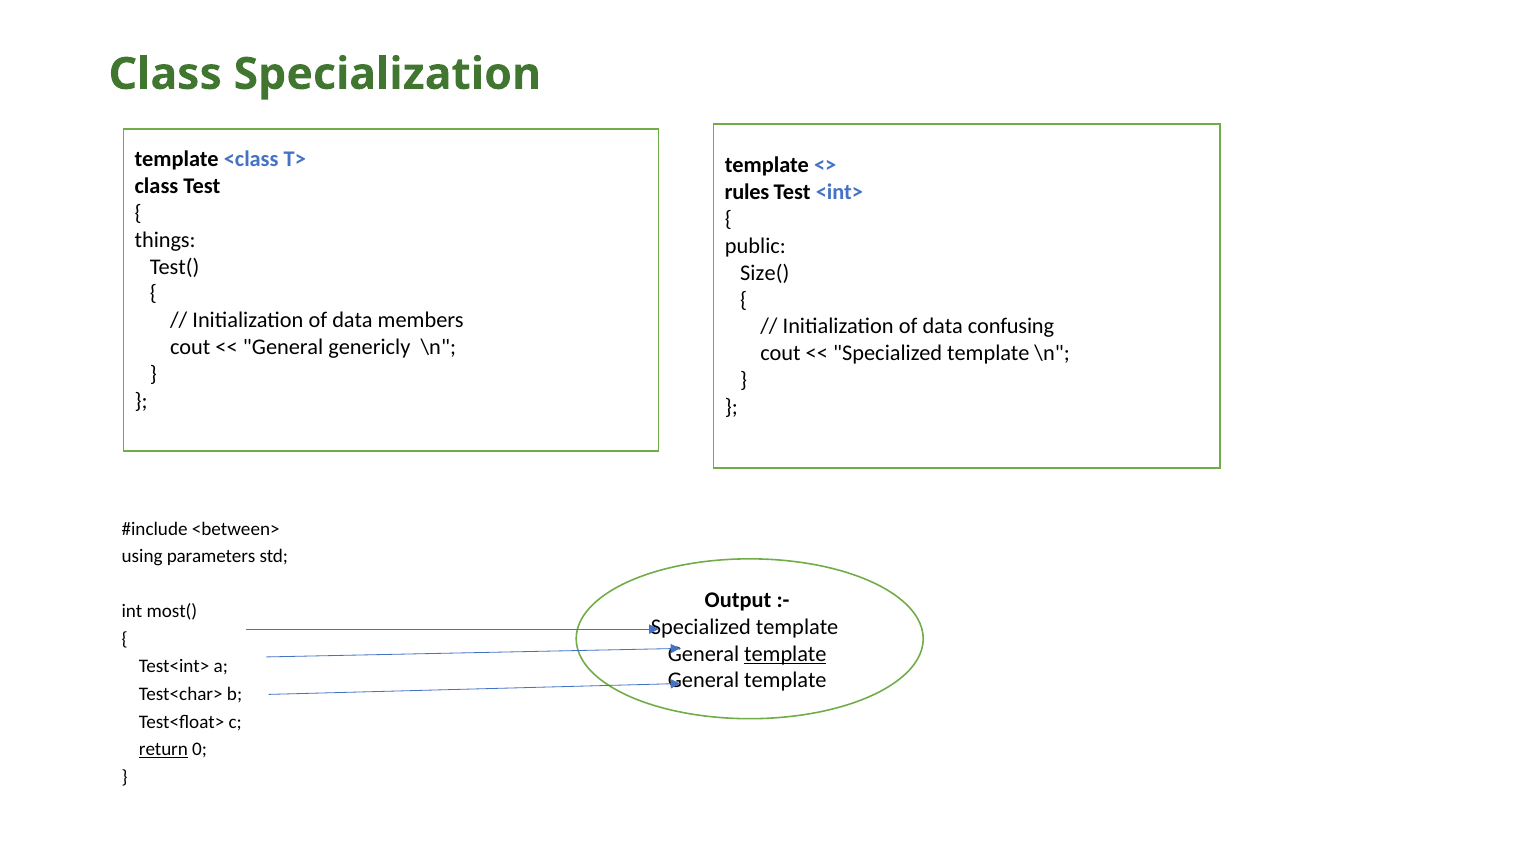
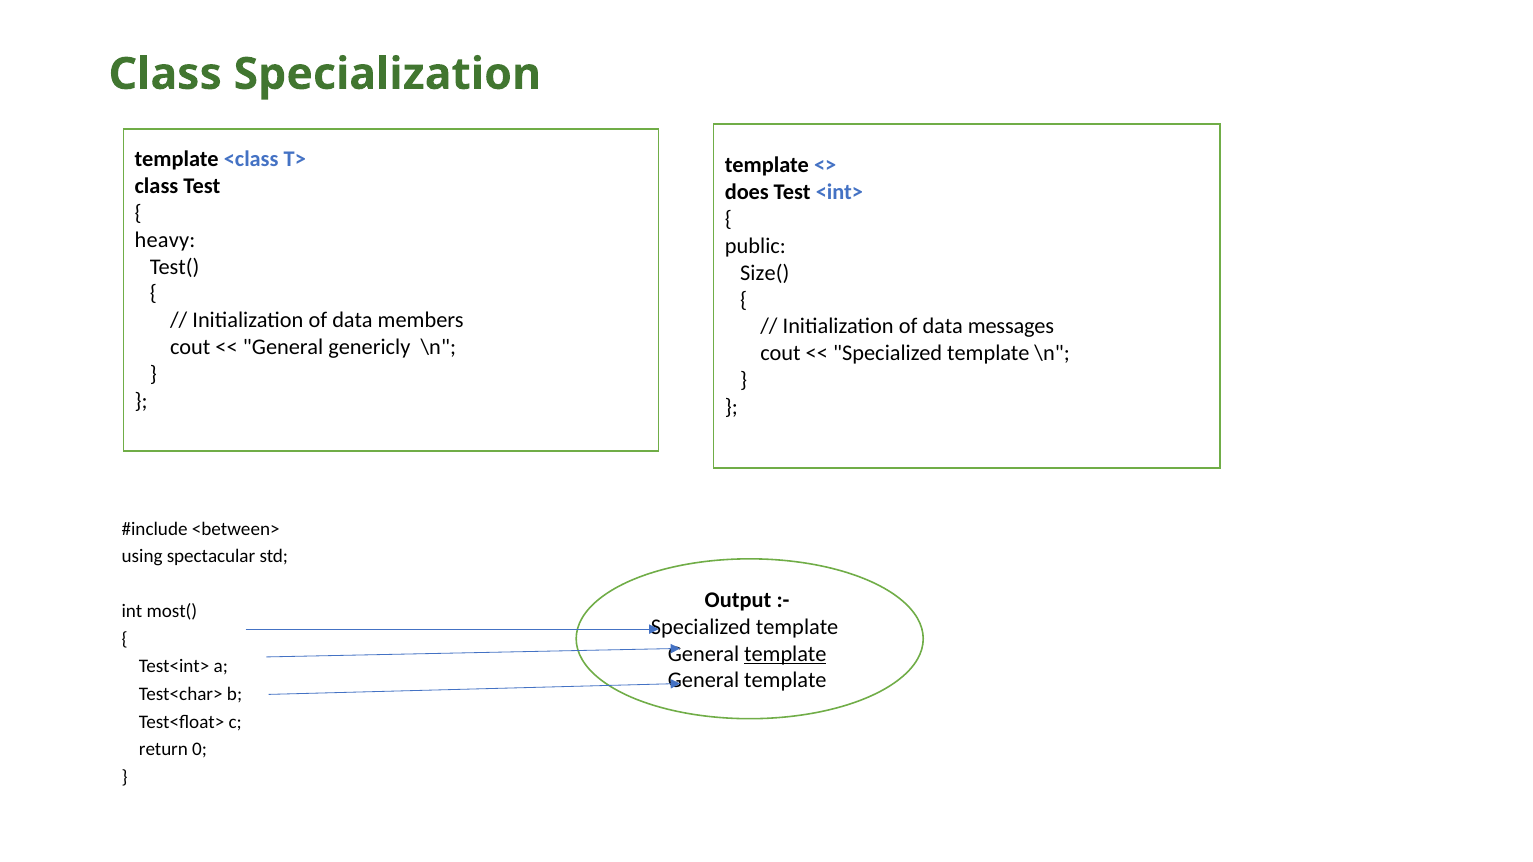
rules: rules -> does
things: things -> heavy
confusing: confusing -> messages
parameters: parameters -> spectacular
return underline: present -> none
